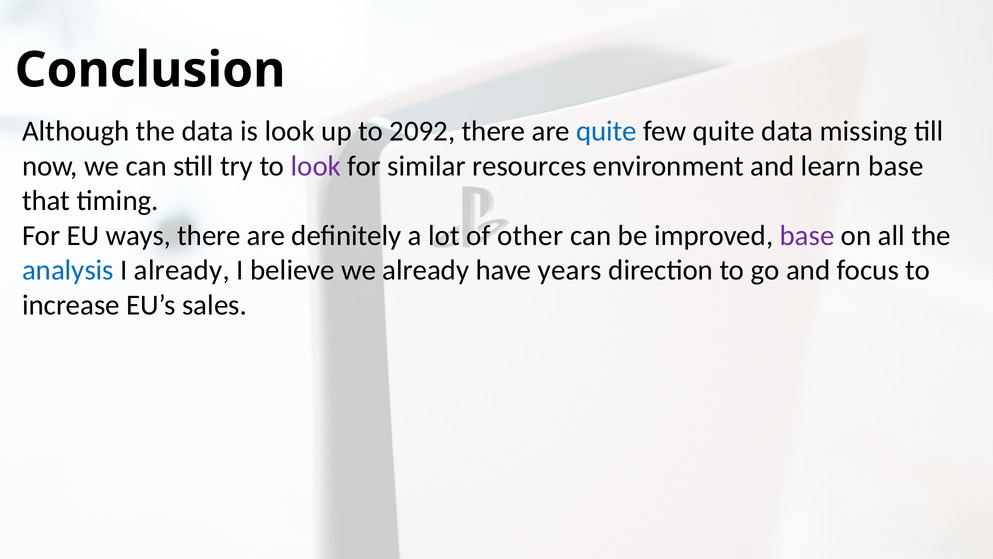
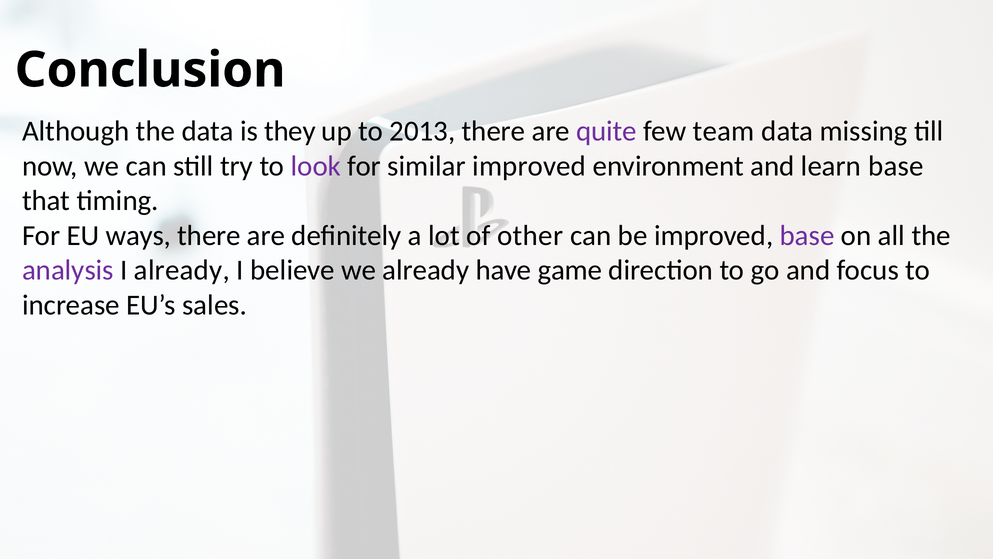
is look: look -> they
2092: 2092 -> 2013
quite at (606, 131) colour: blue -> purple
few quite: quite -> team
similar resources: resources -> improved
analysis colour: blue -> purple
years: years -> game
